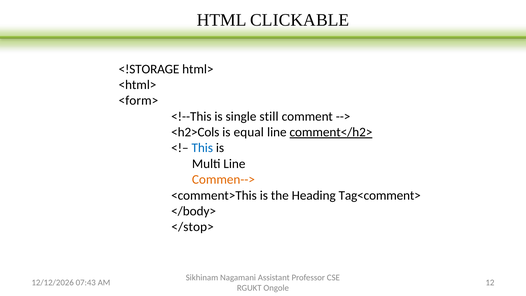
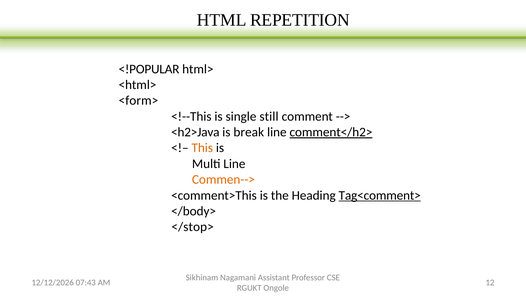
CLICKABLE: CLICKABLE -> REPETITION
<!STORAGE: <!STORAGE -> <!POPULAR
<h2>Cols: <h2>Cols -> <h2>Java
equal: equal -> break
This colour: blue -> orange
Tag<comment> underline: none -> present
